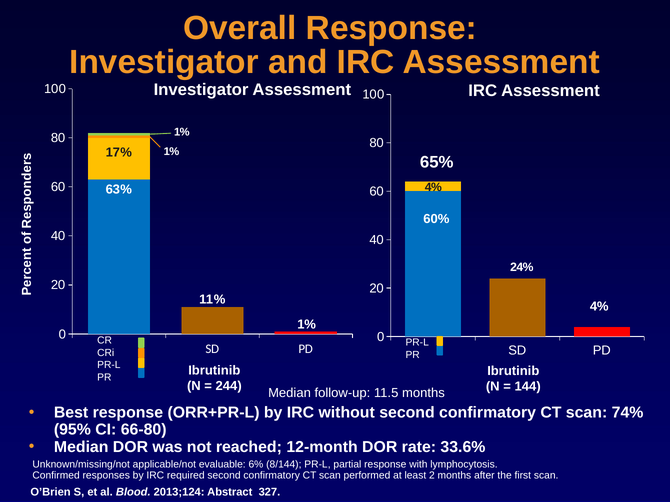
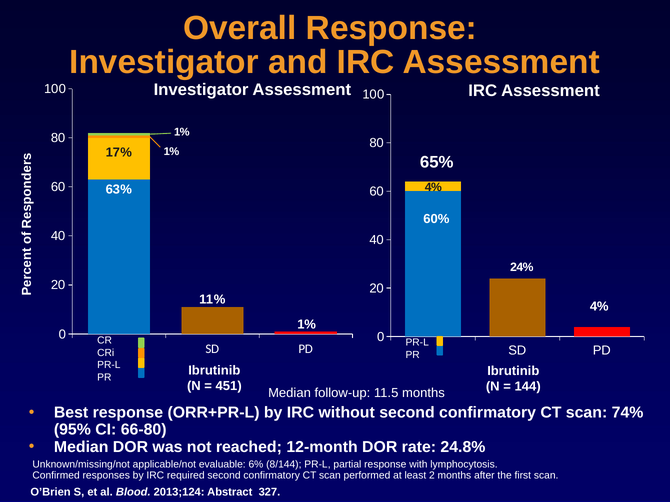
244: 244 -> 451
33.6%: 33.6% -> 24.8%
